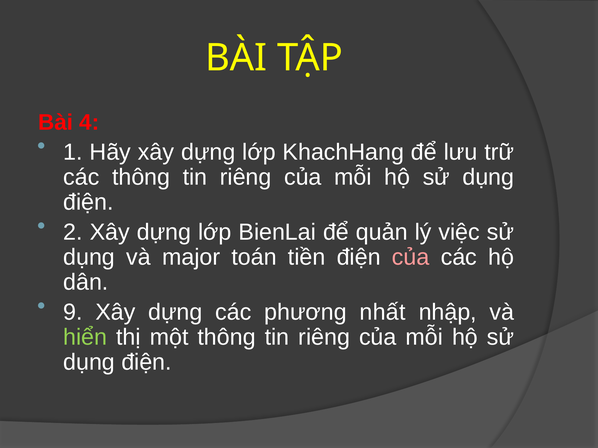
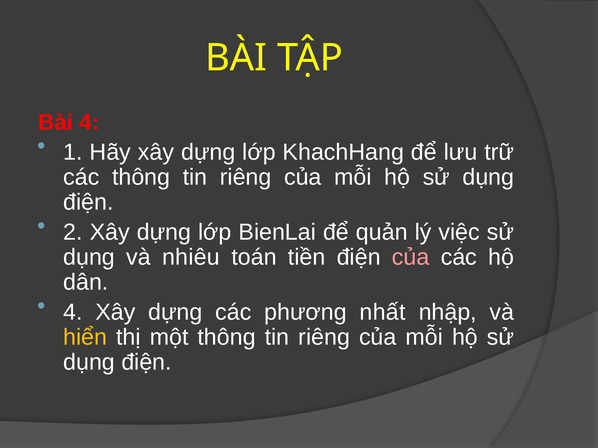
major: major -> nhiêu
9 at (73, 312): 9 -> 4
hiển colour: light green -> yellow
